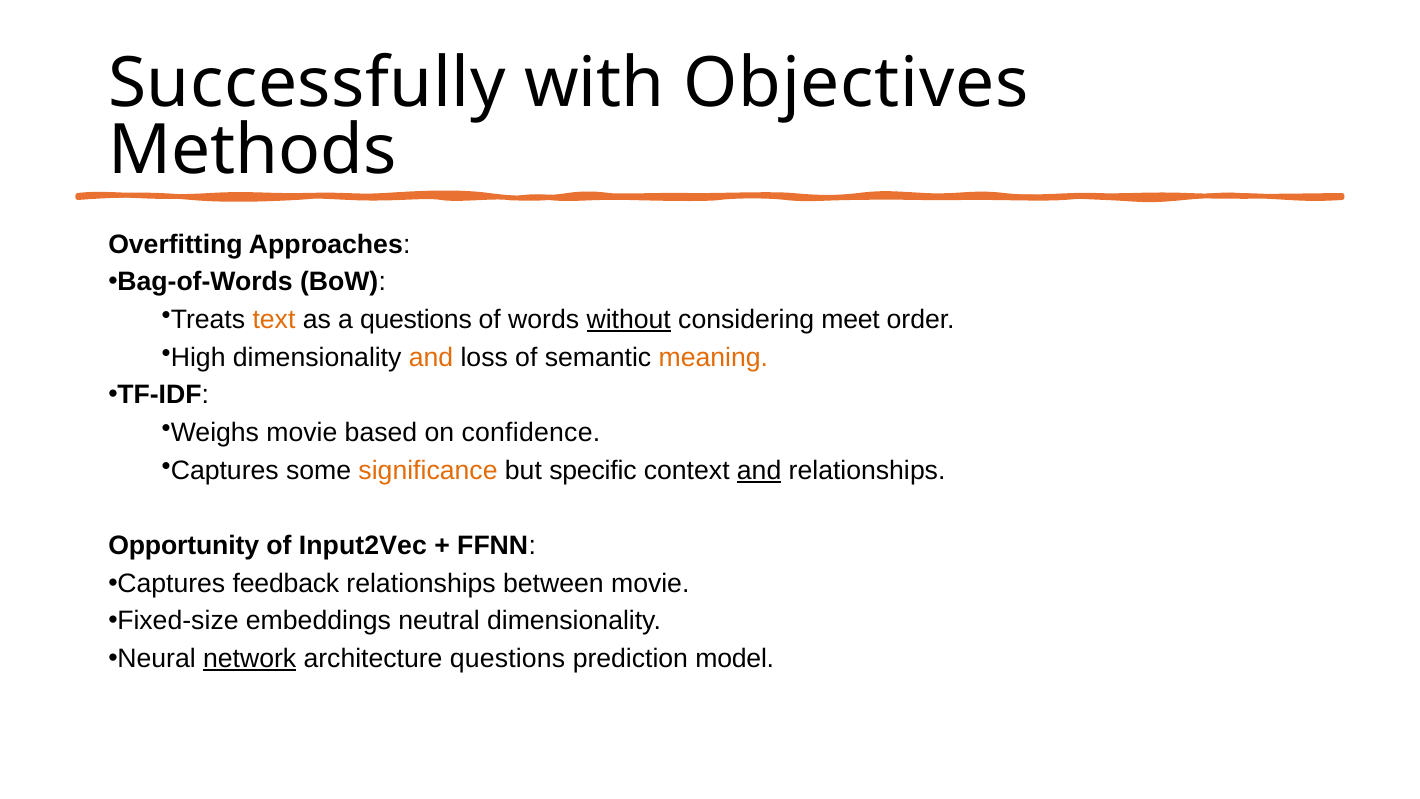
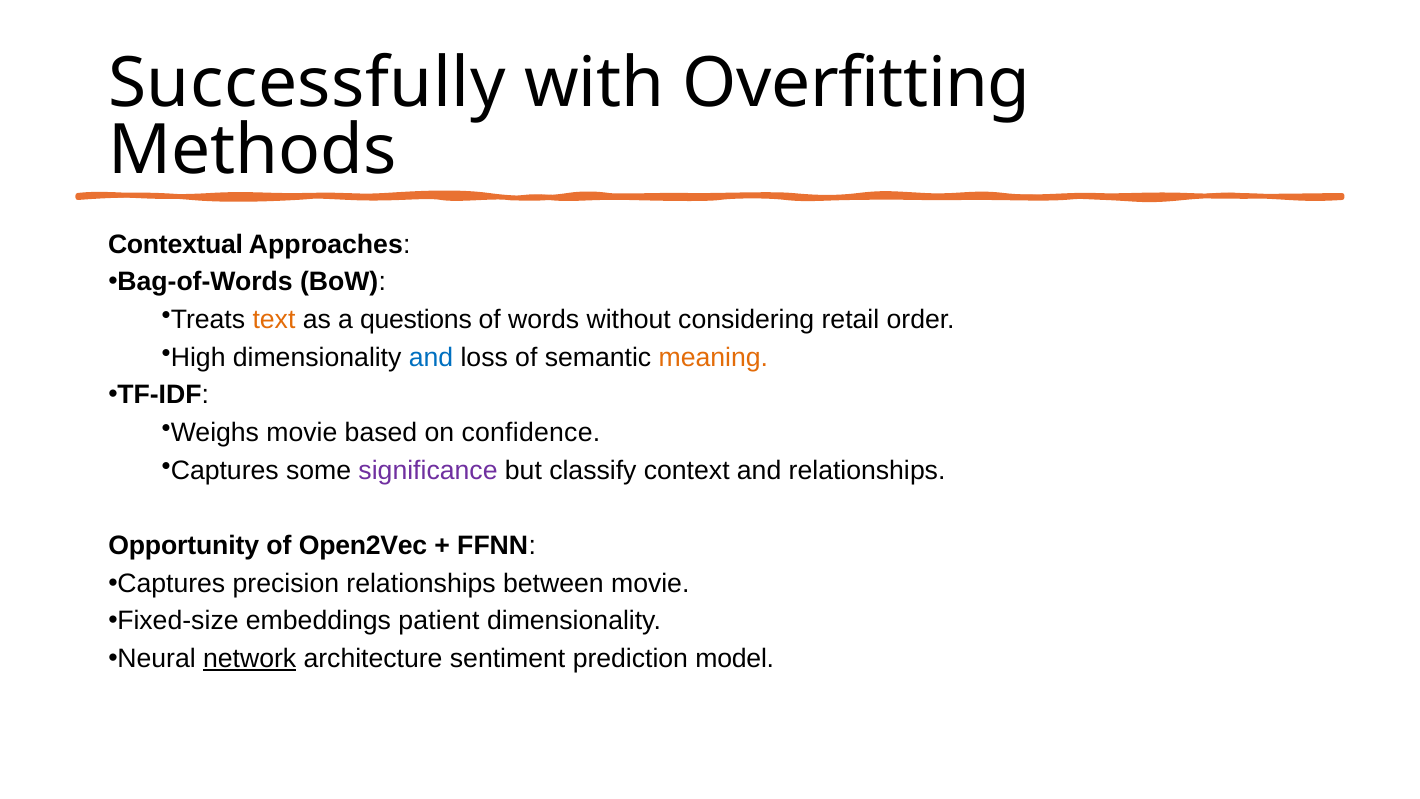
Objectives: Objectives -> Overfitting
Overfitting: Overfitting -> Contextual
without underline: present -> none
meet: meet -> retail
and at (431, 357) colour: orange -> blue
significance colour: orange -> purple
specific: specific -> classify
and at (759, 470) underline: present -> none
Input2Vec: Input2Vec -> Open2Vec
feedback: feedback -> precision
neutral: neutral -> patient
architecture questions: questions -> sentiment
